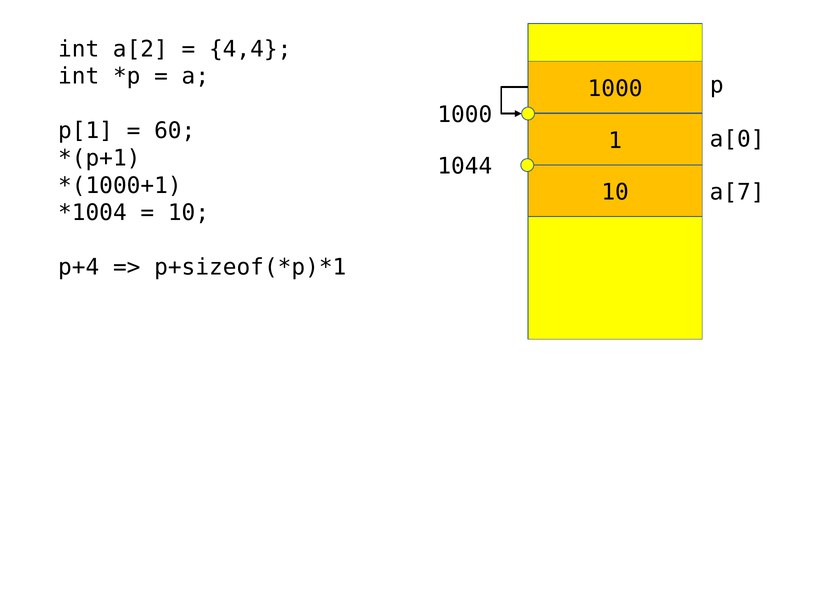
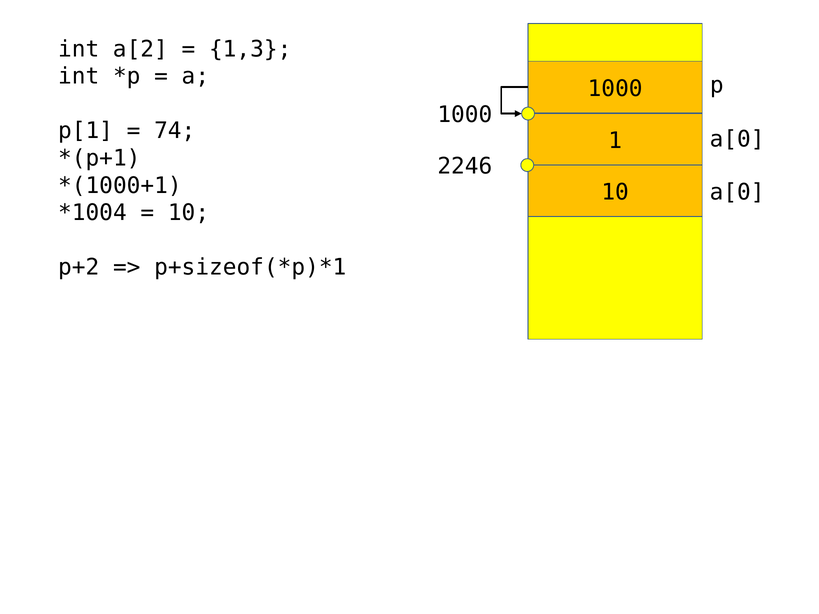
4,4: 4,4 -> 1,3
60: 60 -> 74
1044: 1044 -> 2246
a[7 at (737, 192): a[7 -> a[0
p+4: p+4 -> p+2
